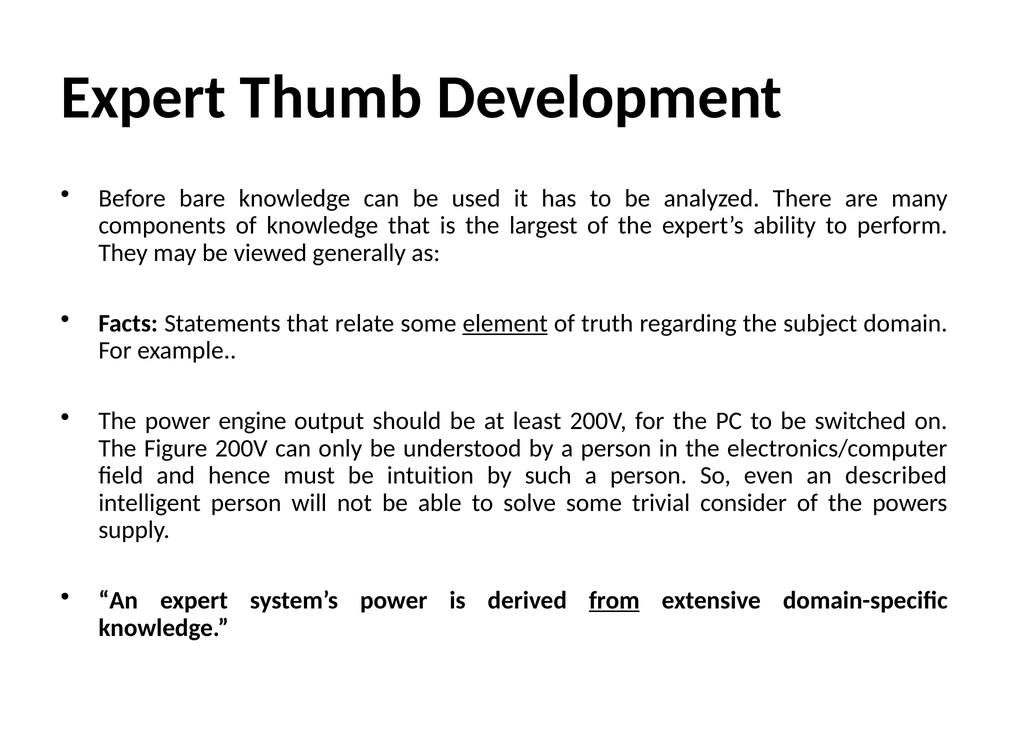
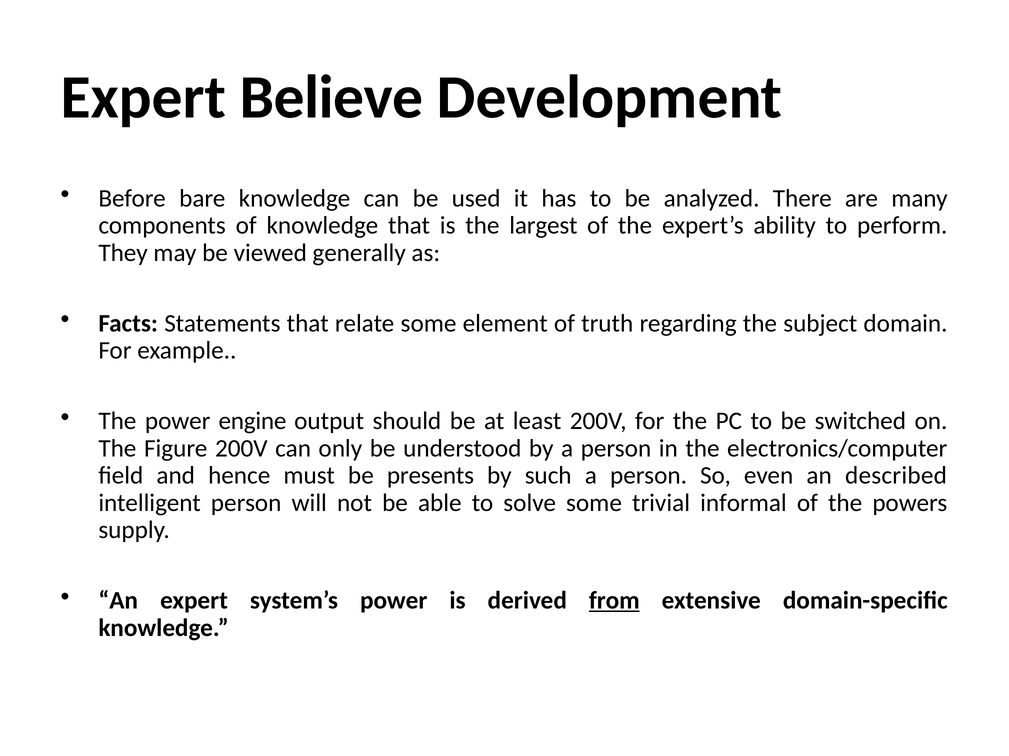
Thumb: Thumb -> Believe
element underline: present -> none
intuition: intuition -> presents
consider: consider -> informal
